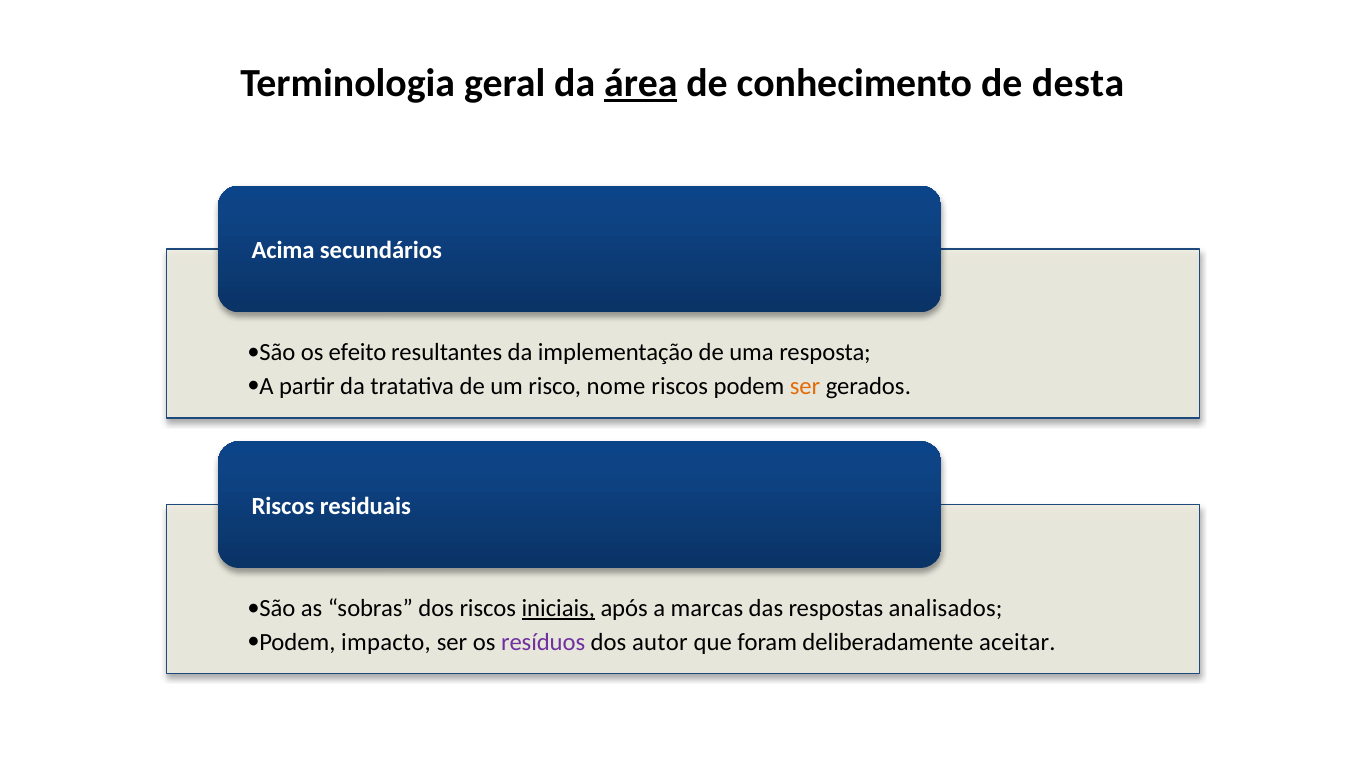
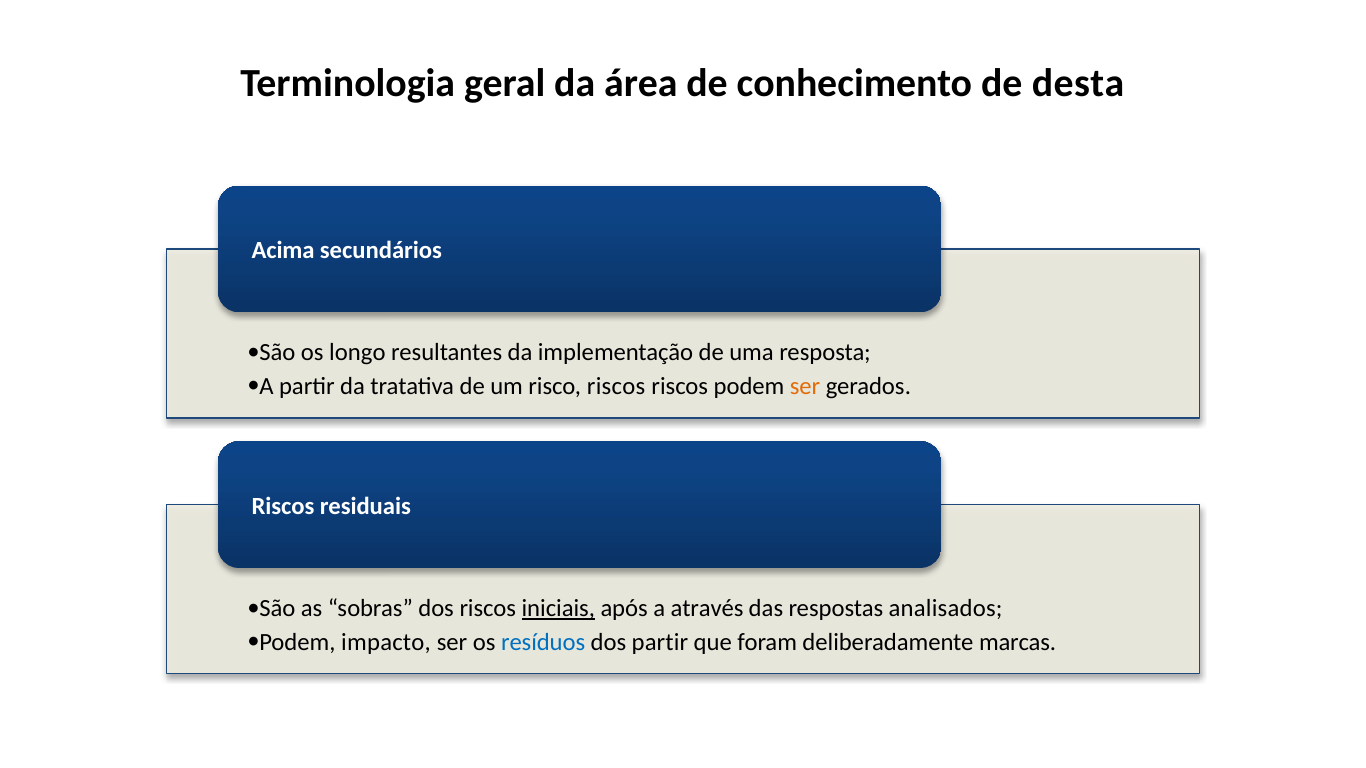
área underline: present -> none
efeito: efeito -> longo
risco nome: nome -> riscos
marcas: marcas -> através
resíduos colour: purple -> blue
dos autor: autor -> partir
aceitar: aceitar -> marcas
